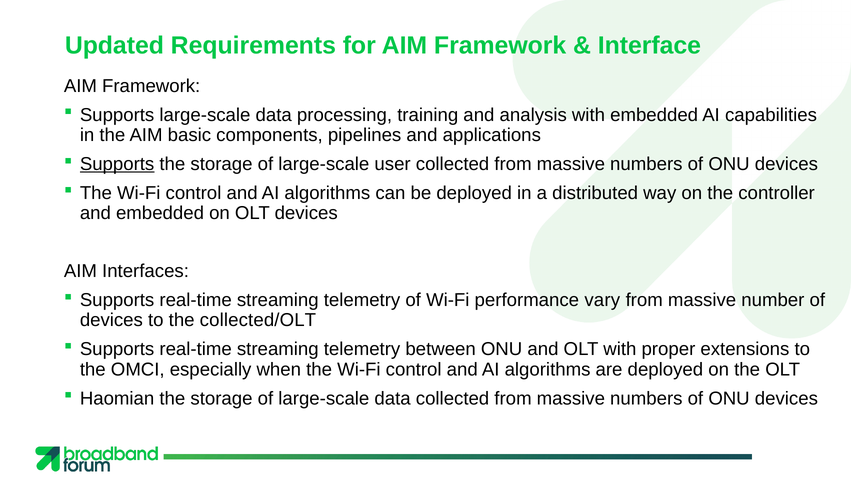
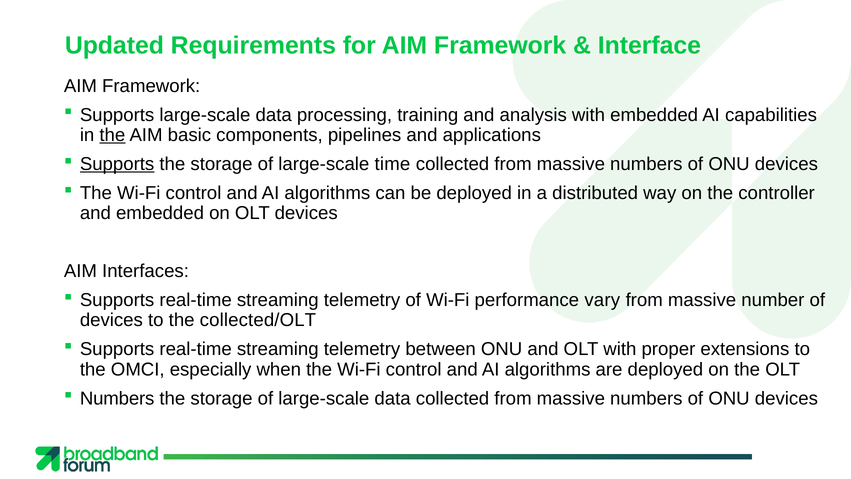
the at (112, 135) underline: none -> present
user: user -> time
Haomian at (117, 398): Haomian -> Numbers
